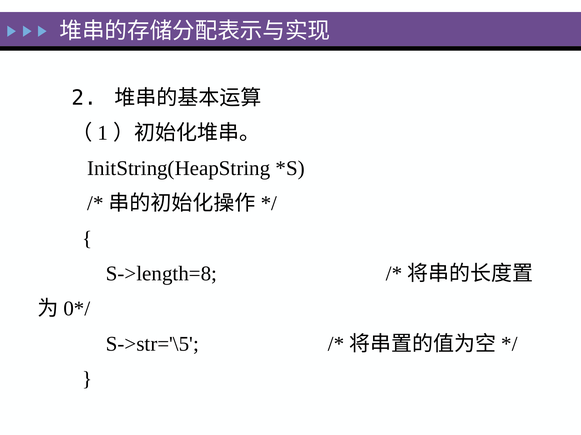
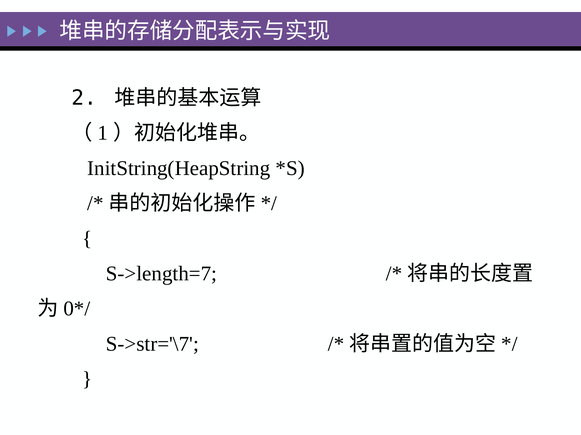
S->length=8: S->length=8 -> S->length=7
S->str='\5: S->str='\5 -> S->str='\7
